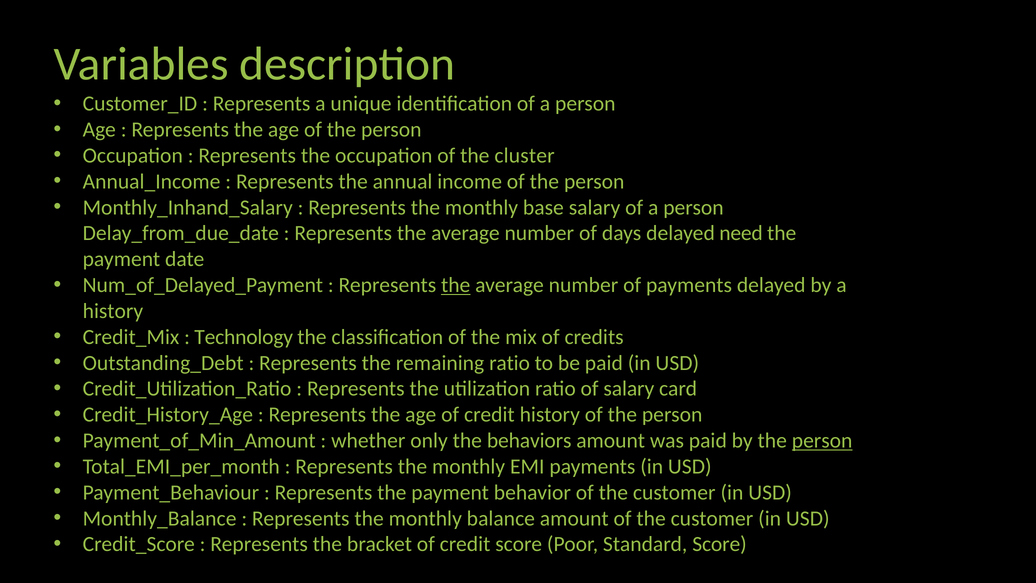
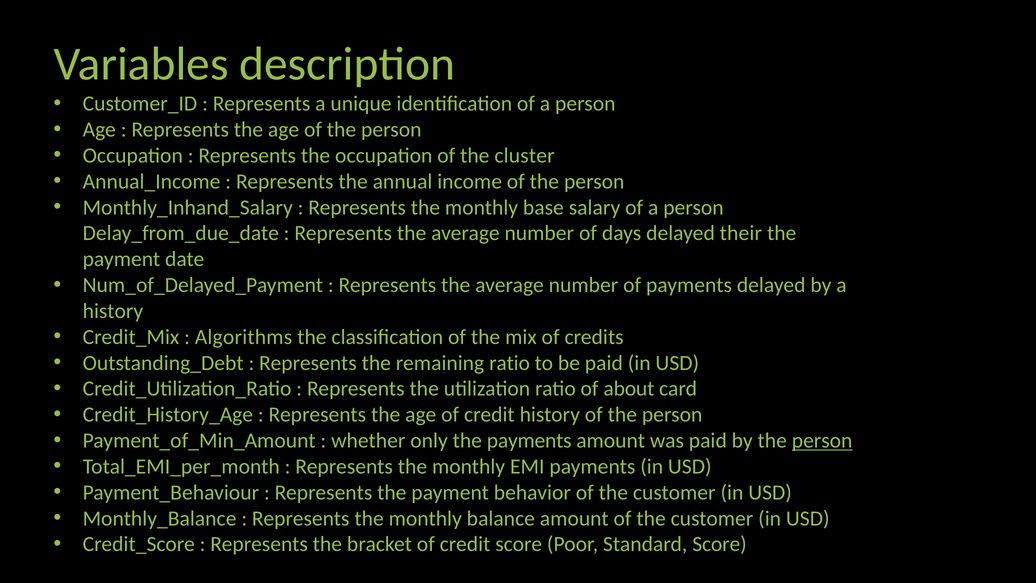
need: need -> their
the at (456, 285) underline: present -> none
Technology: Technology -> Algorithms
of salary: salary -> about
the behaviors: behaviors -> payments
